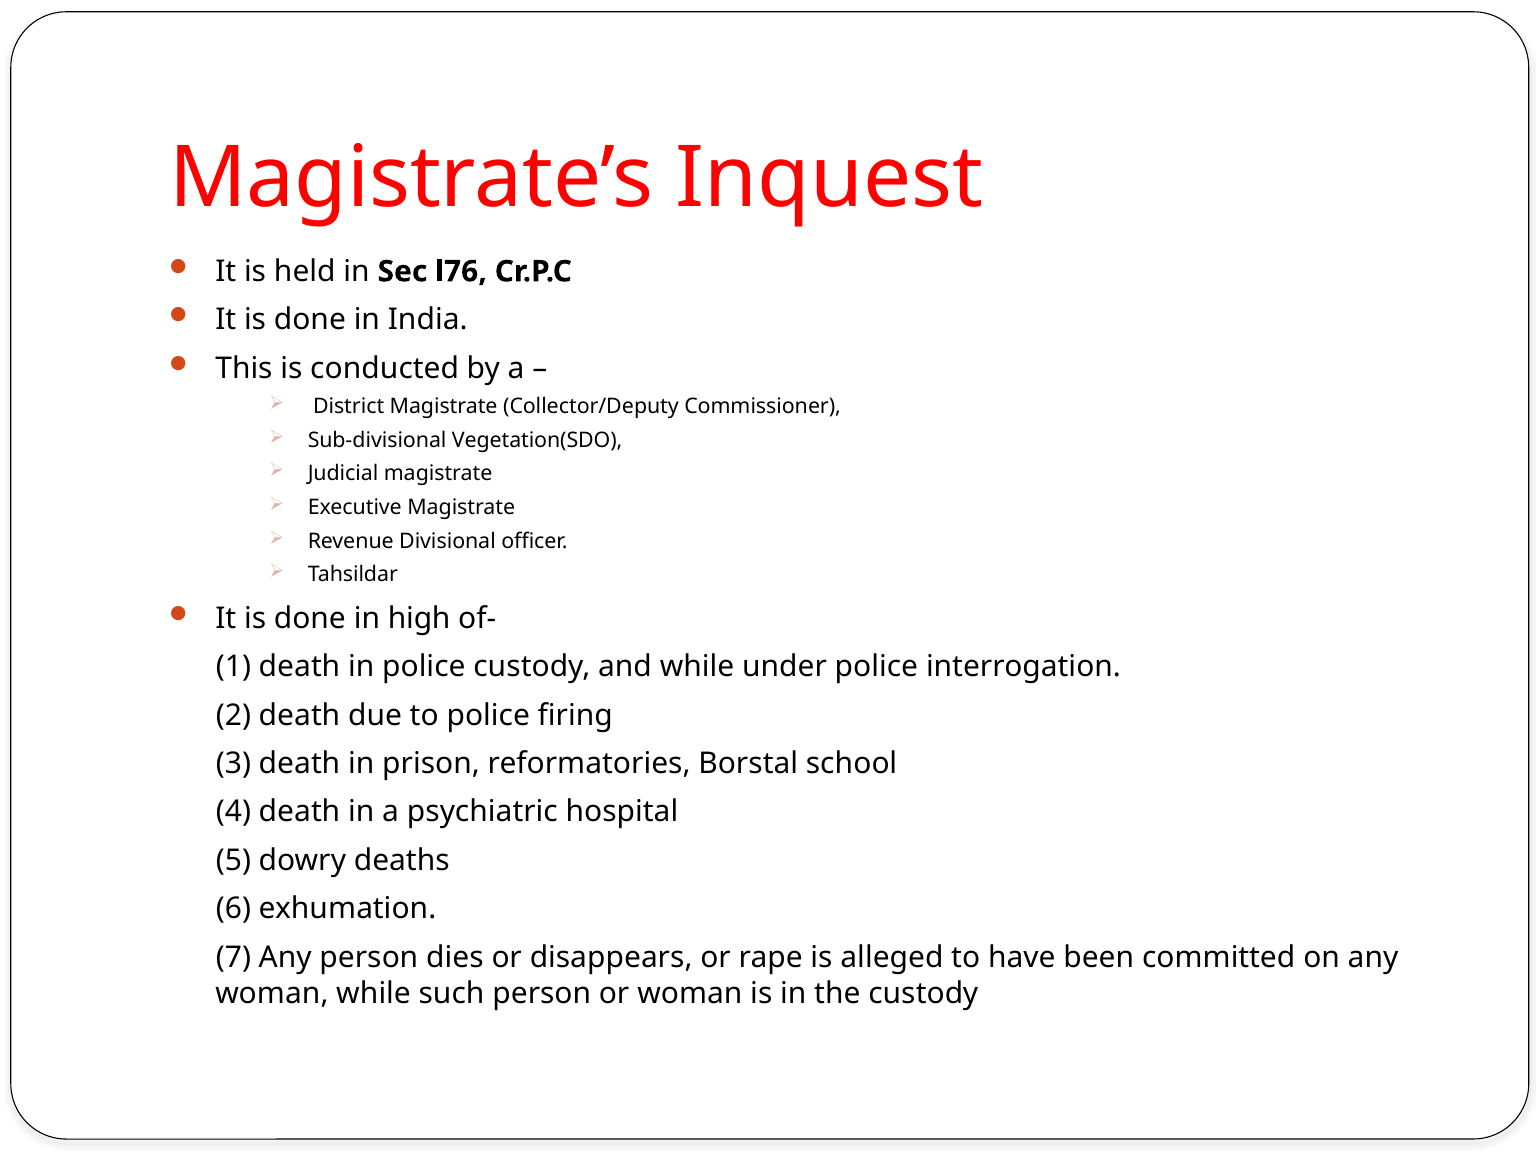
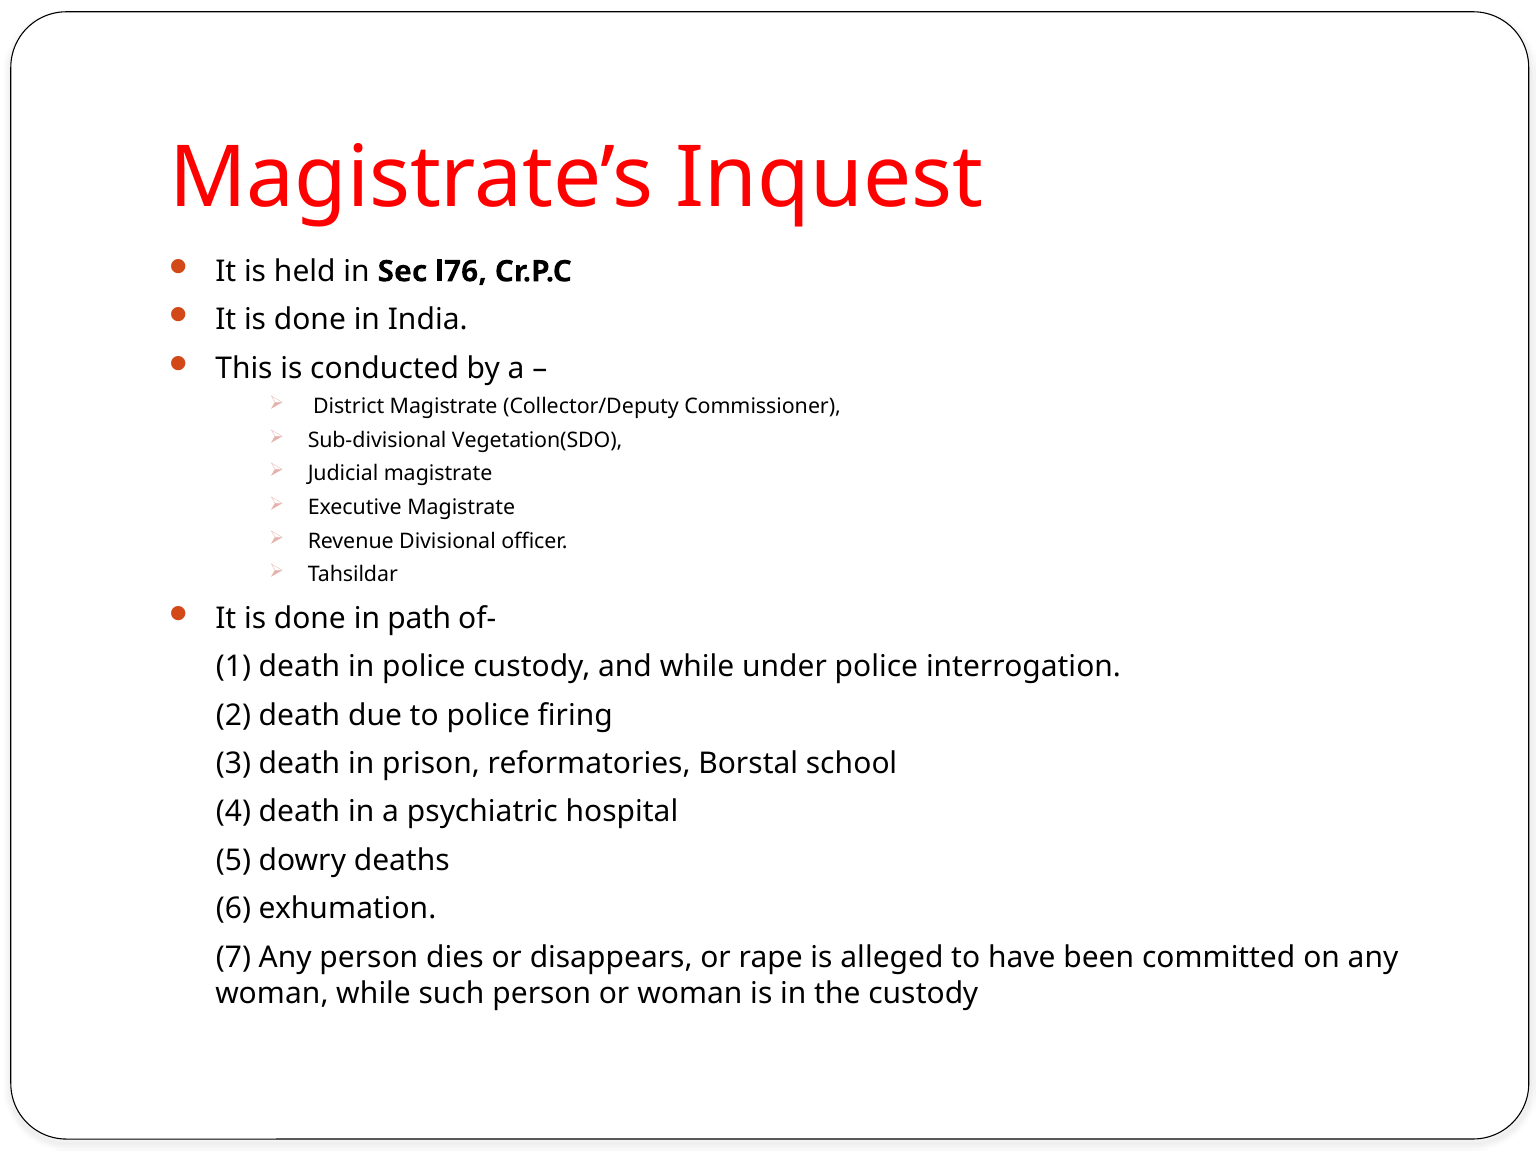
high: high -> path
